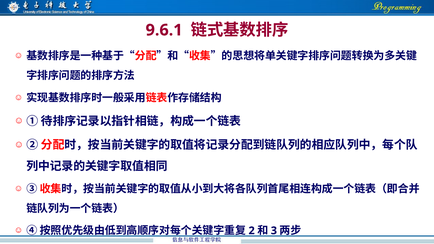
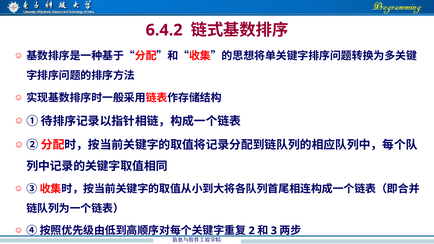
9.6.1: 9.6.1 -> 6.4.2
